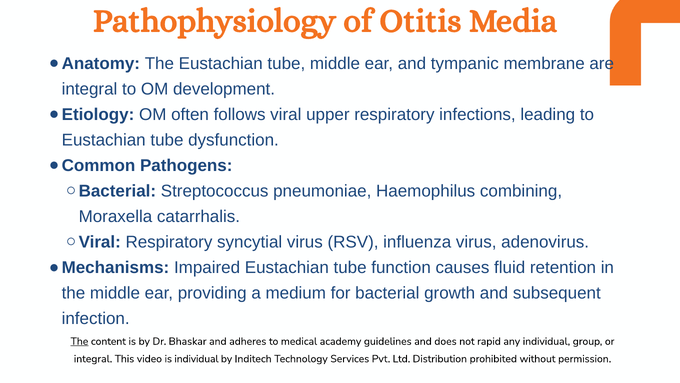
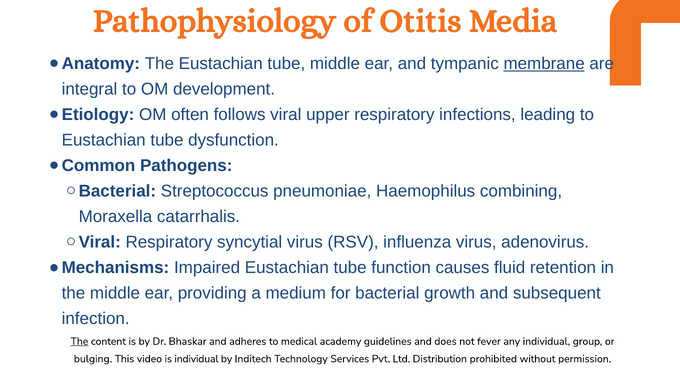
membrane underline: none -> present
rapid: rapid -> fever
integral at (93, 358): integral -> bulging
